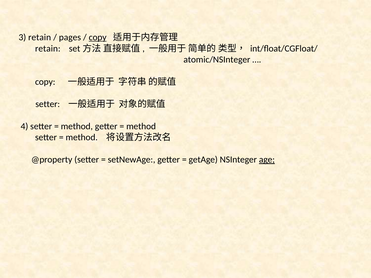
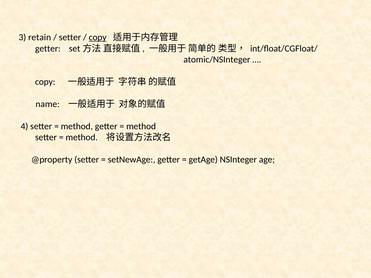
pages at (70, 37): pages -> setter
retain at (48, 48): retain -> getter
setter at (48, 104): setter -> name
age underline: present -> none
